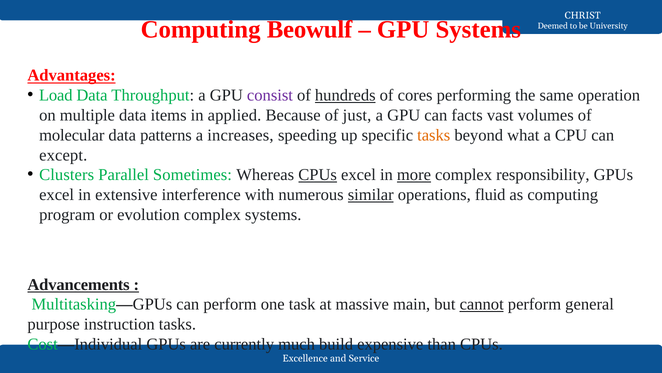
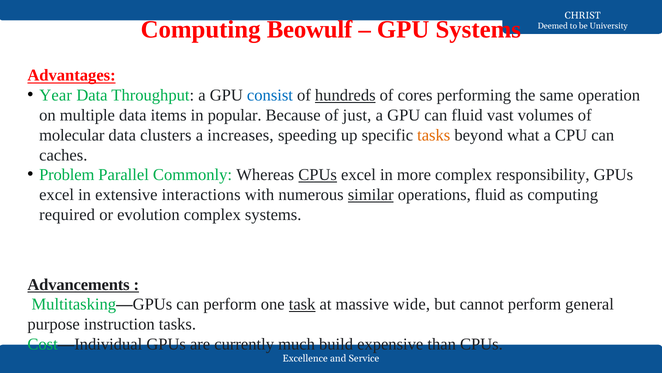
Load: Load -> Year
consist colour: purple -> blue
applied: applied -> popular
can facts: facts -> fluid
patterns: patterns -> clusters
except: except -> caches
Clusters: Clusters -> Problem
Sometimes: Sometimes -> Commonly
more underline: present -> none
interference: interference -> interactions
program: program -> required
task underline: none -> present
main: main -> wide
cannot underline: present -> none
